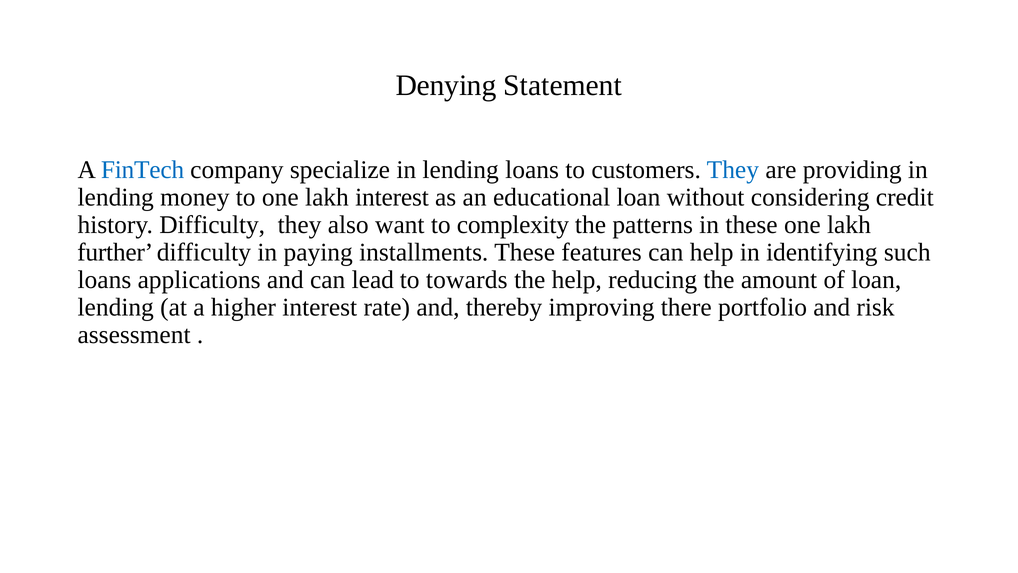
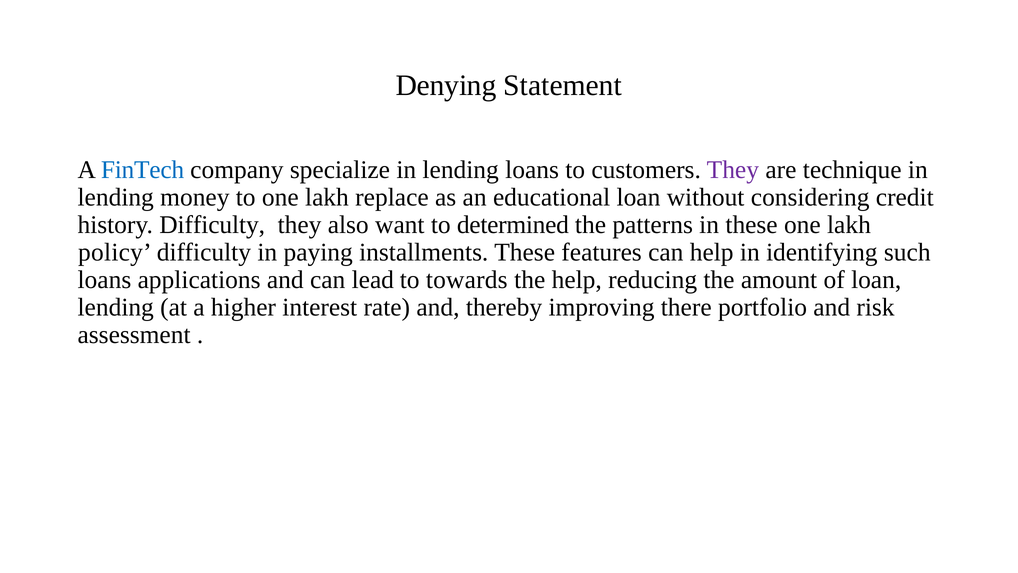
They at (733, 170) colour: blue -> purple
providing: providing -> technique
lakh interest: interest -> replace
complexity: complexity -> determined
further: further -> policy
